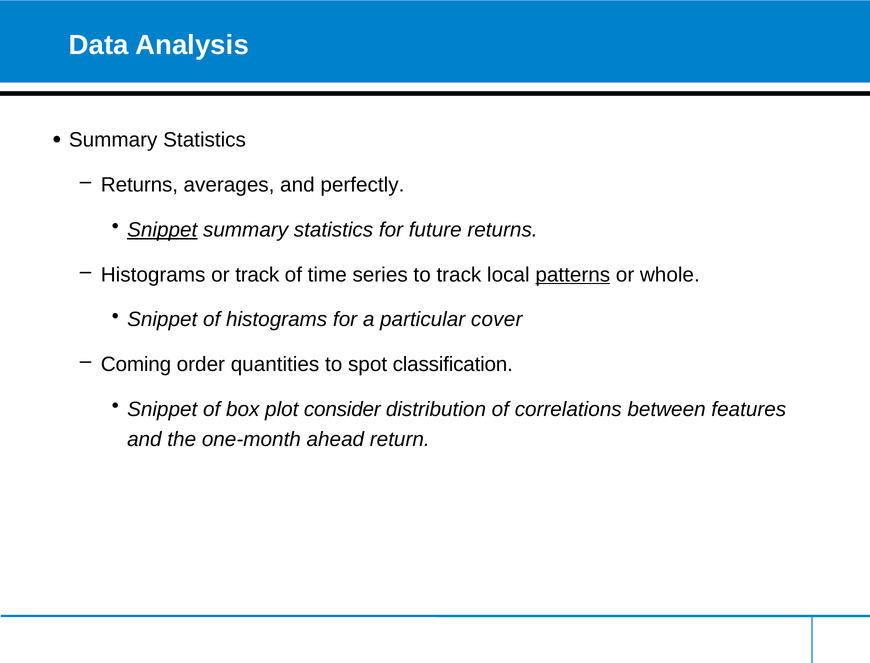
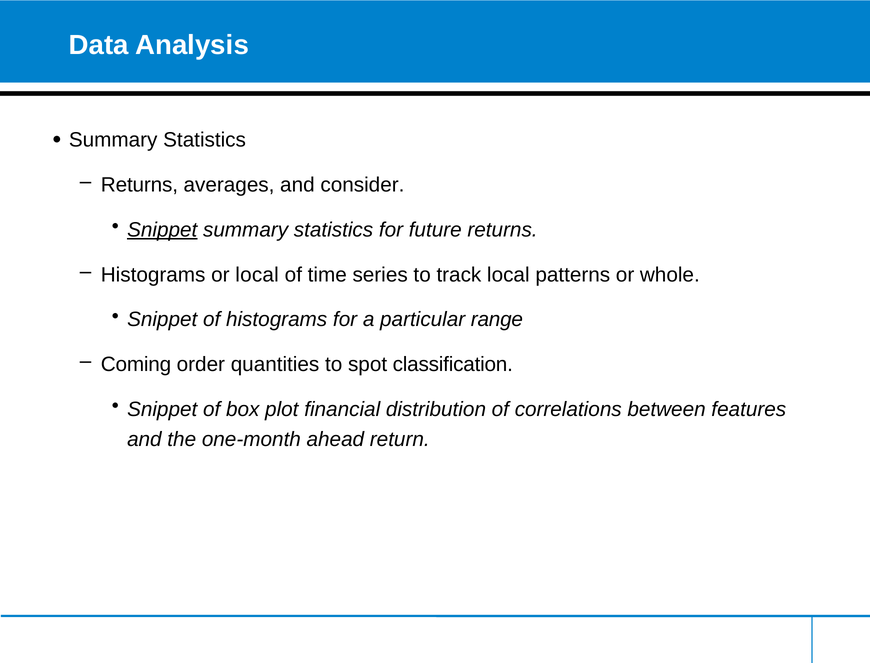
perfectly: perfectly -> consider
or track: track -> local
patterns underline: present -> none
cover: cover -> range
consider: consider -> financial
